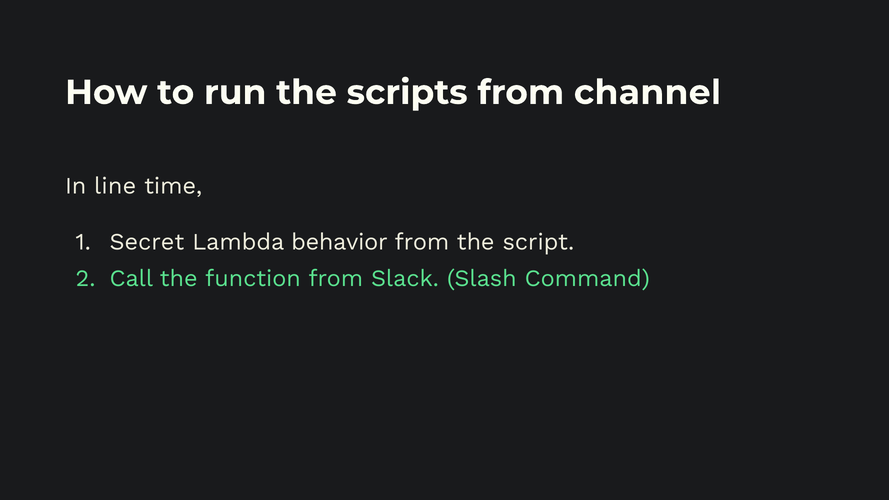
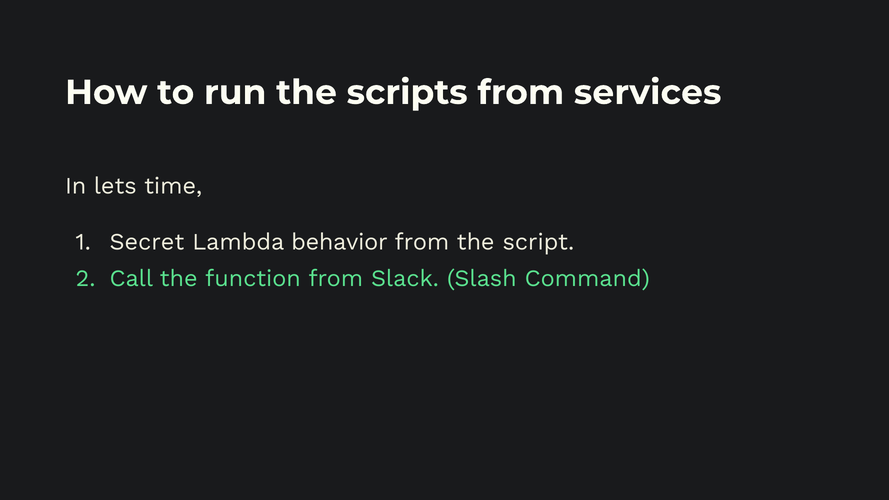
channel: channel -> services
line: line -> lets
